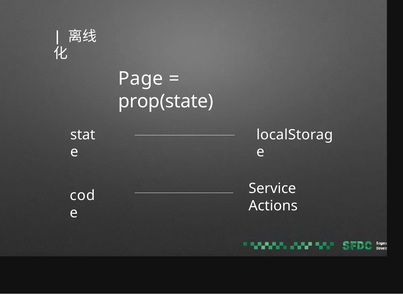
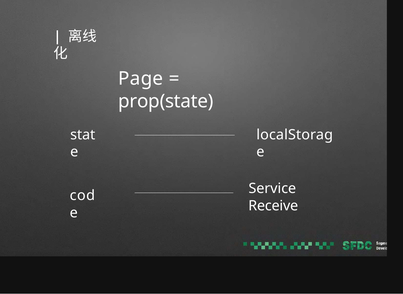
Actions: Actions -> Receive
